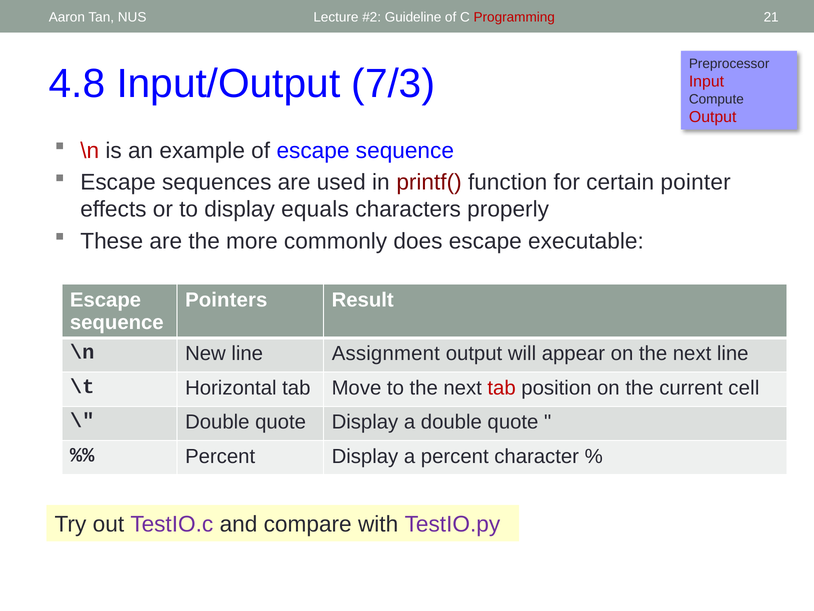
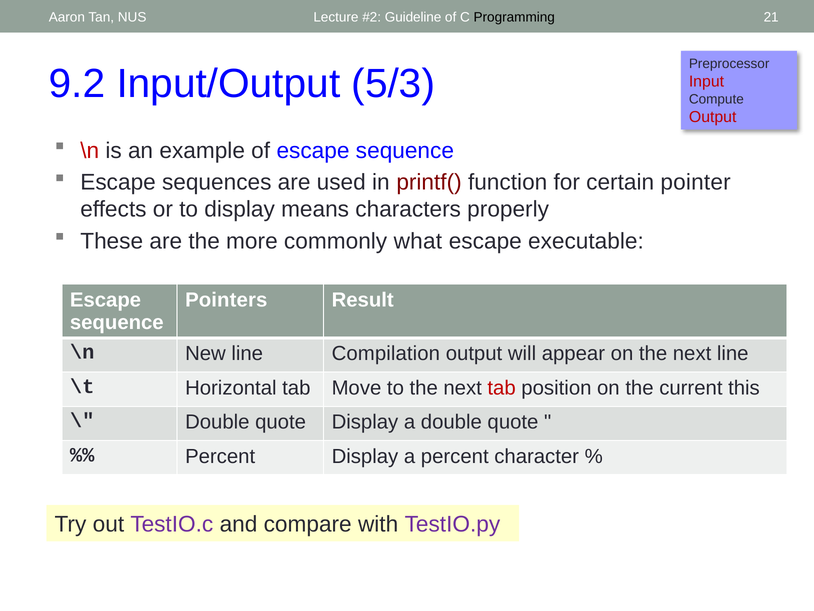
Programming colour: red -> black
4.8: 4.8 -> 9.2
7/3: 7/3 -> 5/3
equals: equals -> means
does: does -> what
Assignment: Assignment -> Compilation
cell: cell -> this
